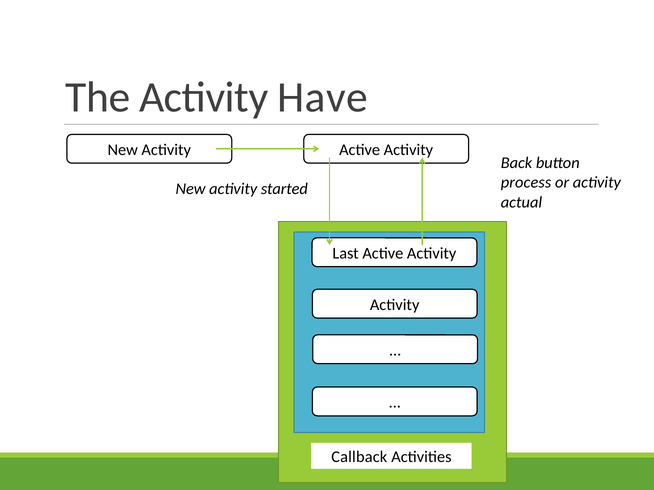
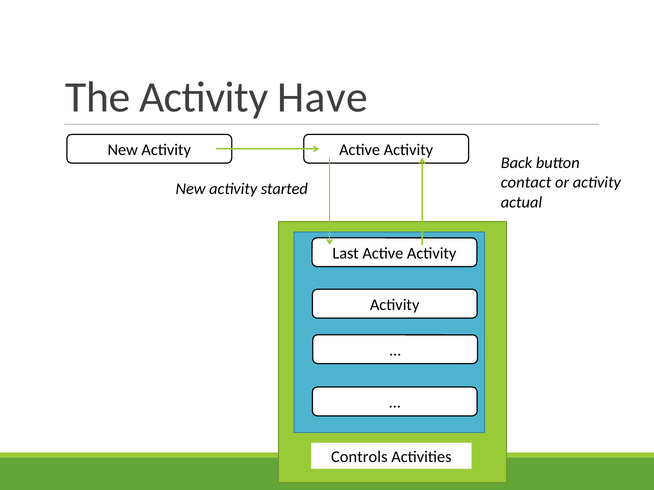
process: process -> contact
Callback: Callback -> Controls
